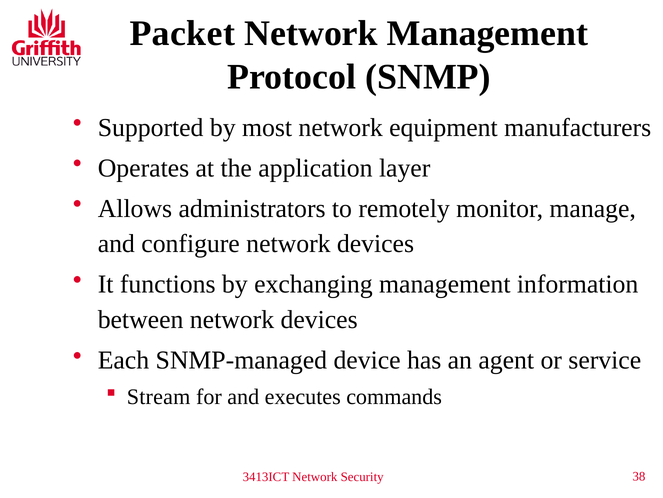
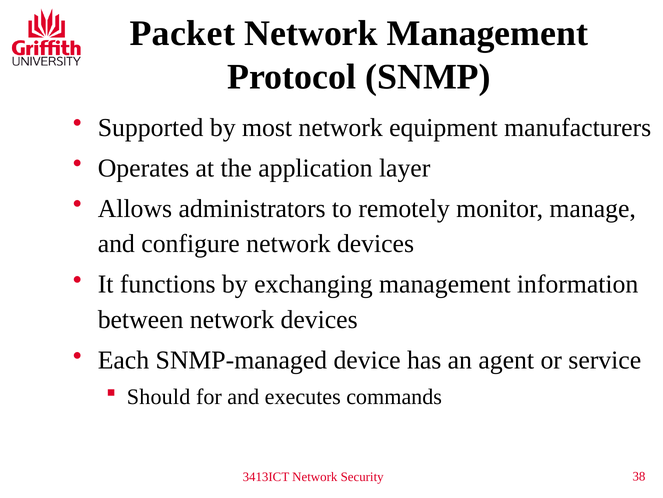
Stream: Stream -> Should
